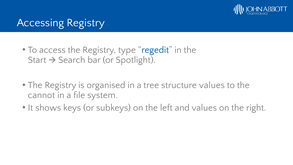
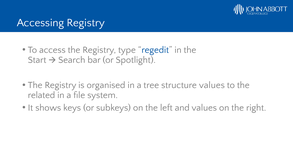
cannot: cannot -> related
